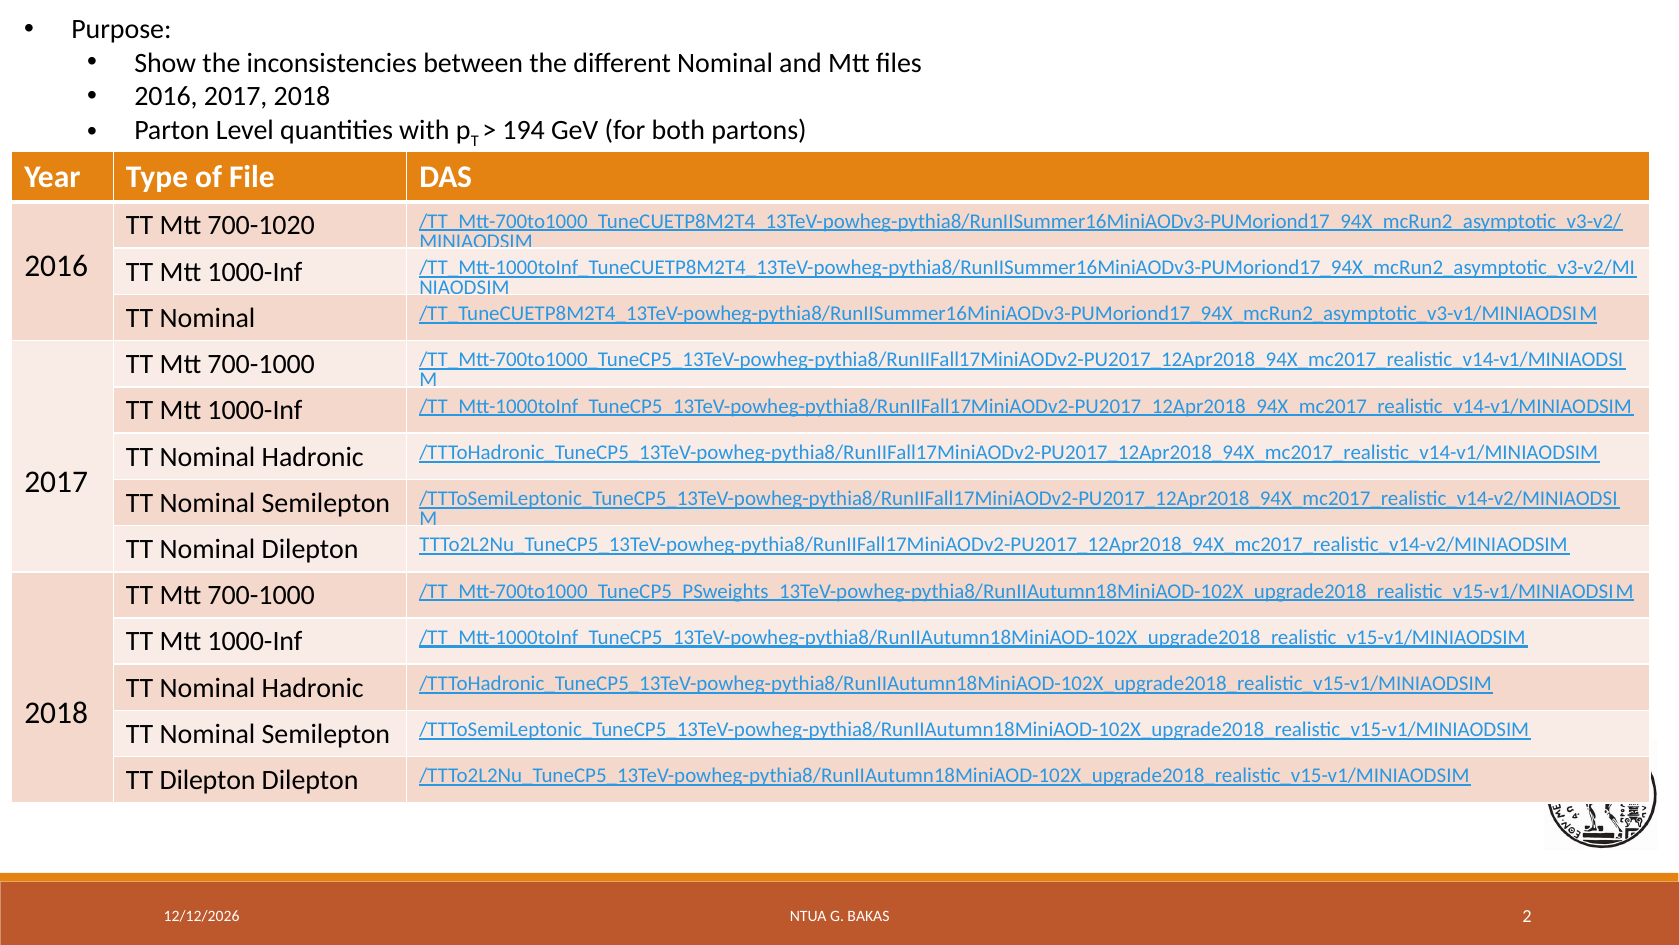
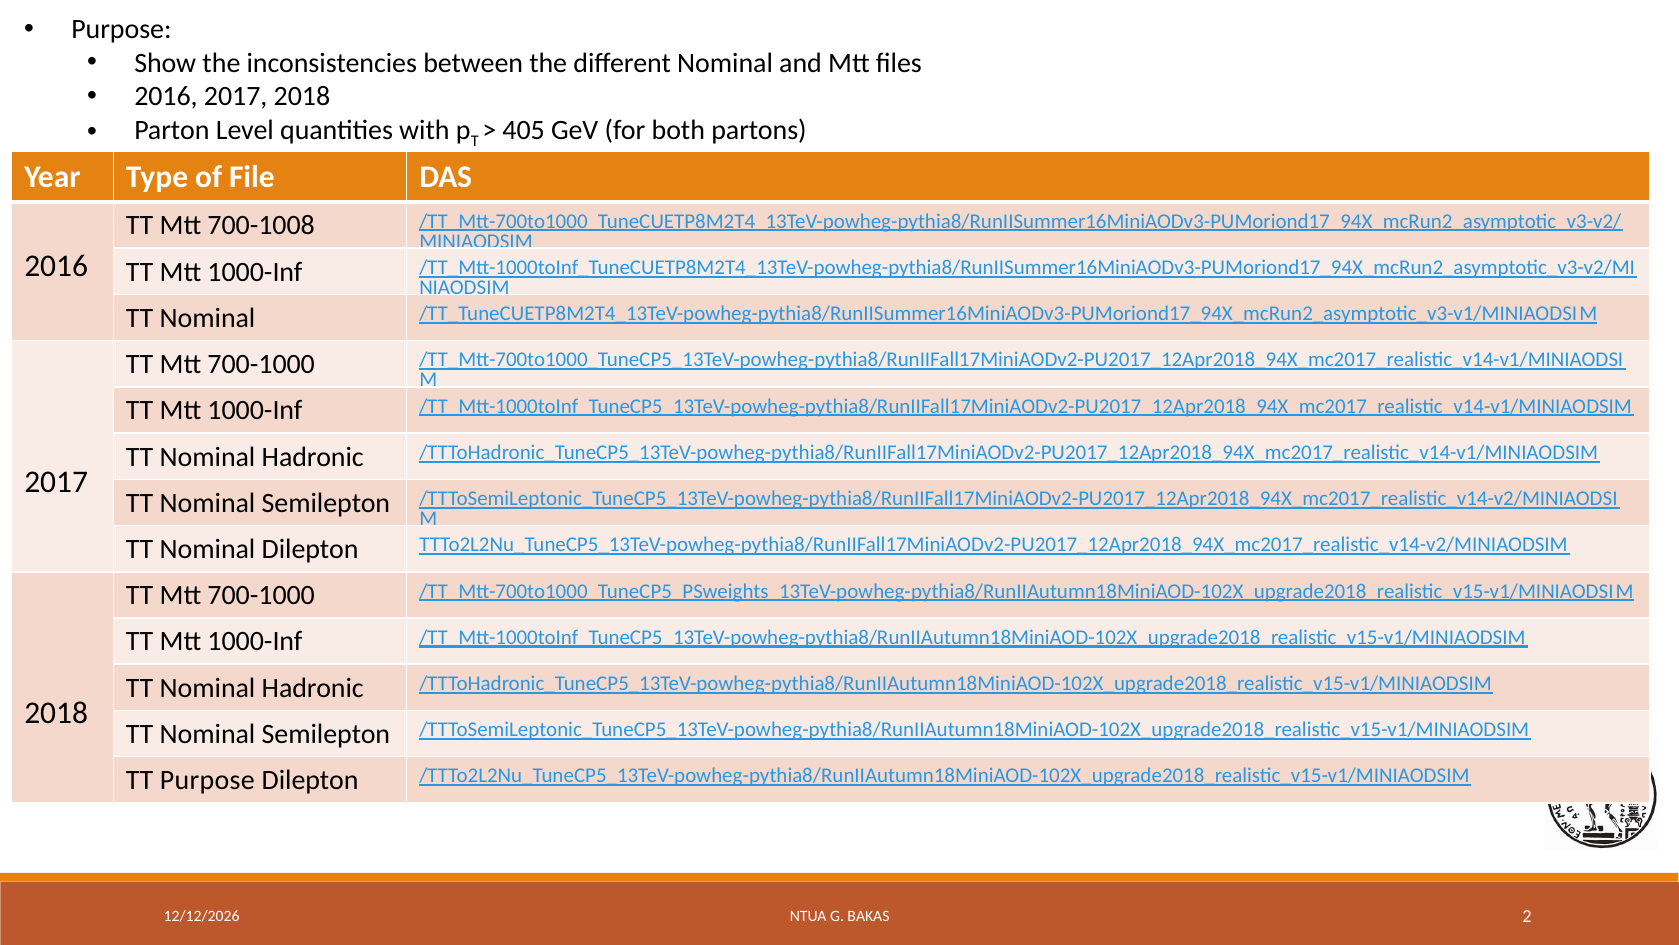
194: 194 -> 405
700-1020: 700-1020 -> 700-1008
TT Dilepton: Dilepton -> Purpose
